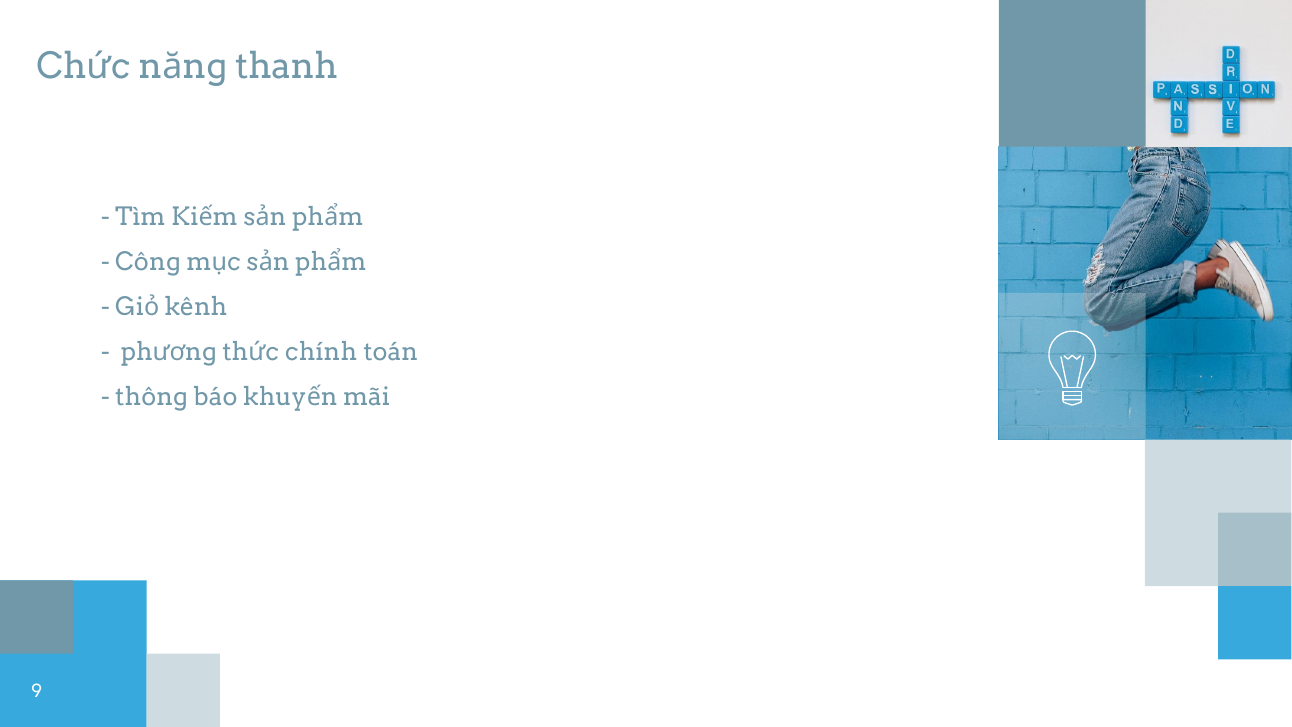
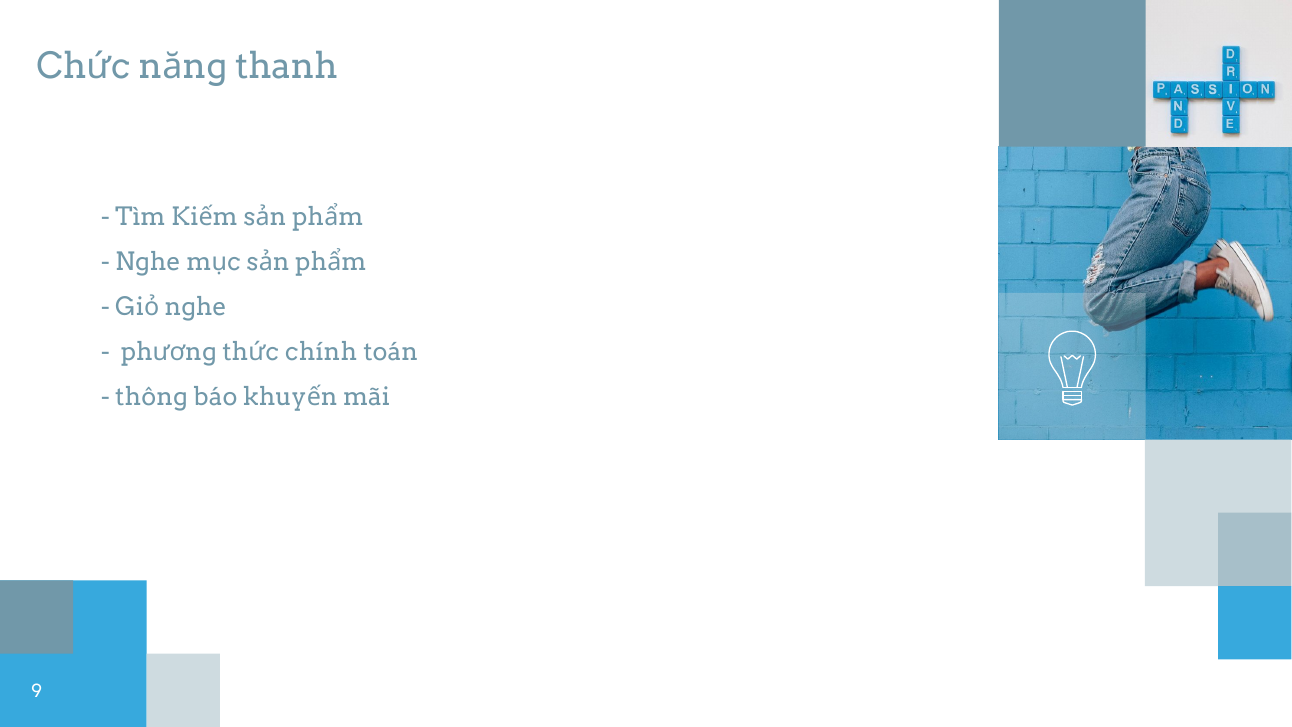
Công at (148, 262): Công -> Nghe
kênh at (196, 307): kênh -> nghe
